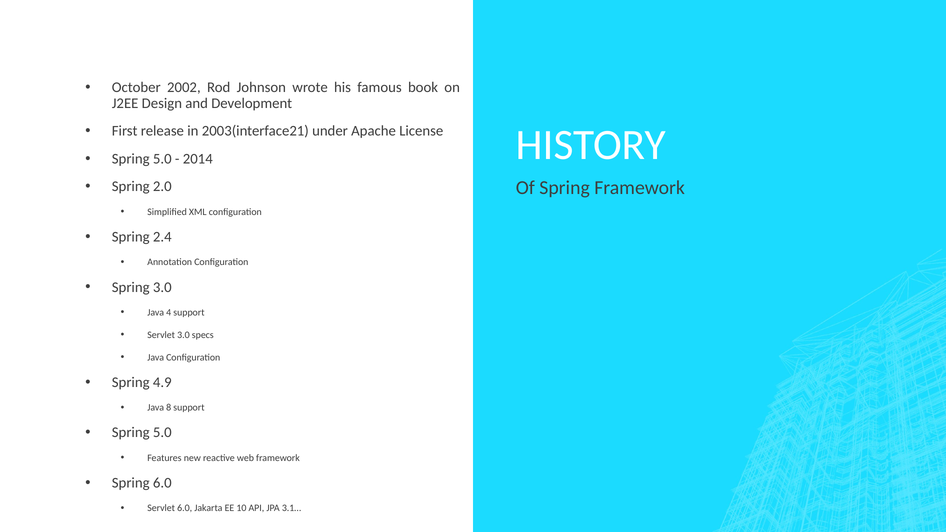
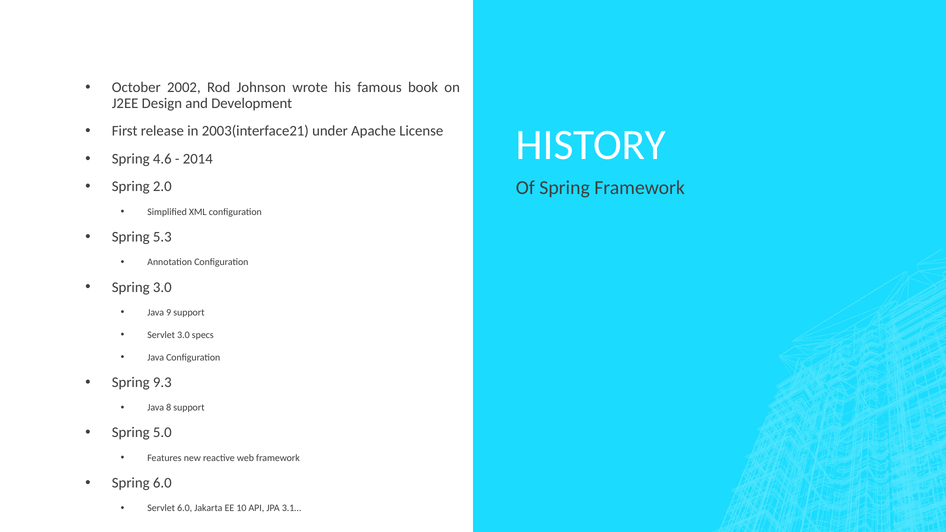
5.0 at (162, 159): 5.0 -> 4.6
2.4: 2.4 -> 5.3
4: 4 -> 9
4.9: 4.9 -> 9.3
